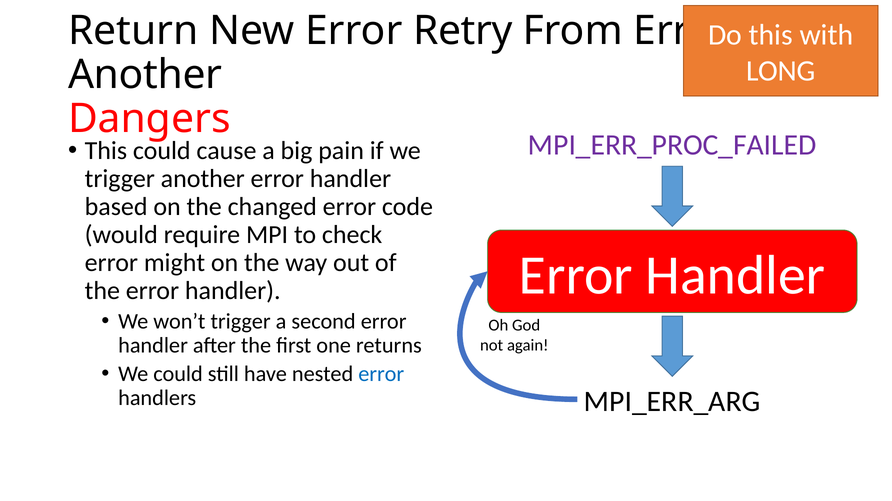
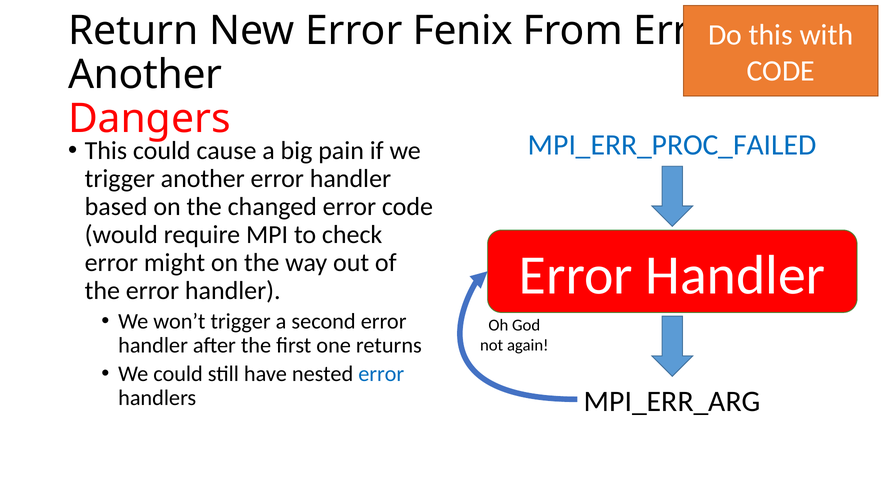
Retry: Retry -> Fenix
LONG at (781, 71): LONG -> CODE
MPI_ERR_PROC_FAILED colour: purple -> blue
